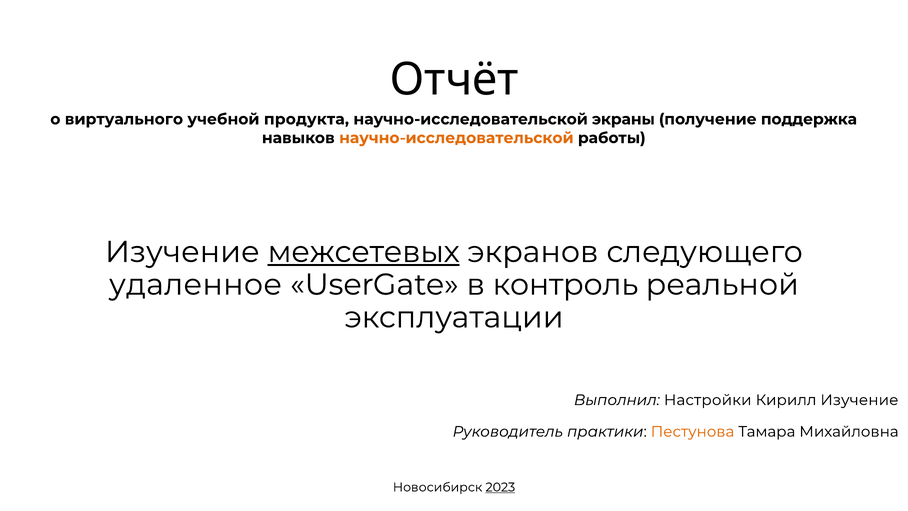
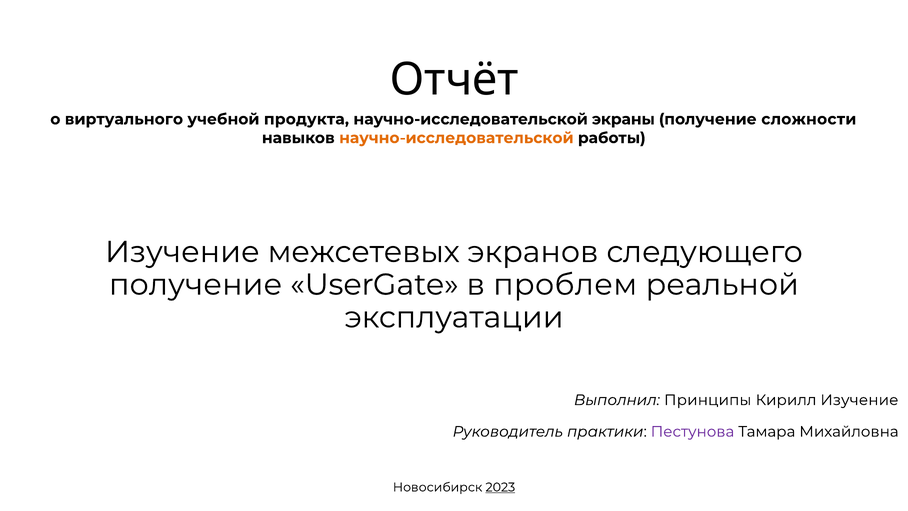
поддержка: поддержка -> сложности
межсетевых underline: present -> none
удаленное at (196, 285): удаленное -> получение
контроль: контроль -> проблем
Настройки: Настройки -> Принципы
Пестунова colour: orange -> purple
